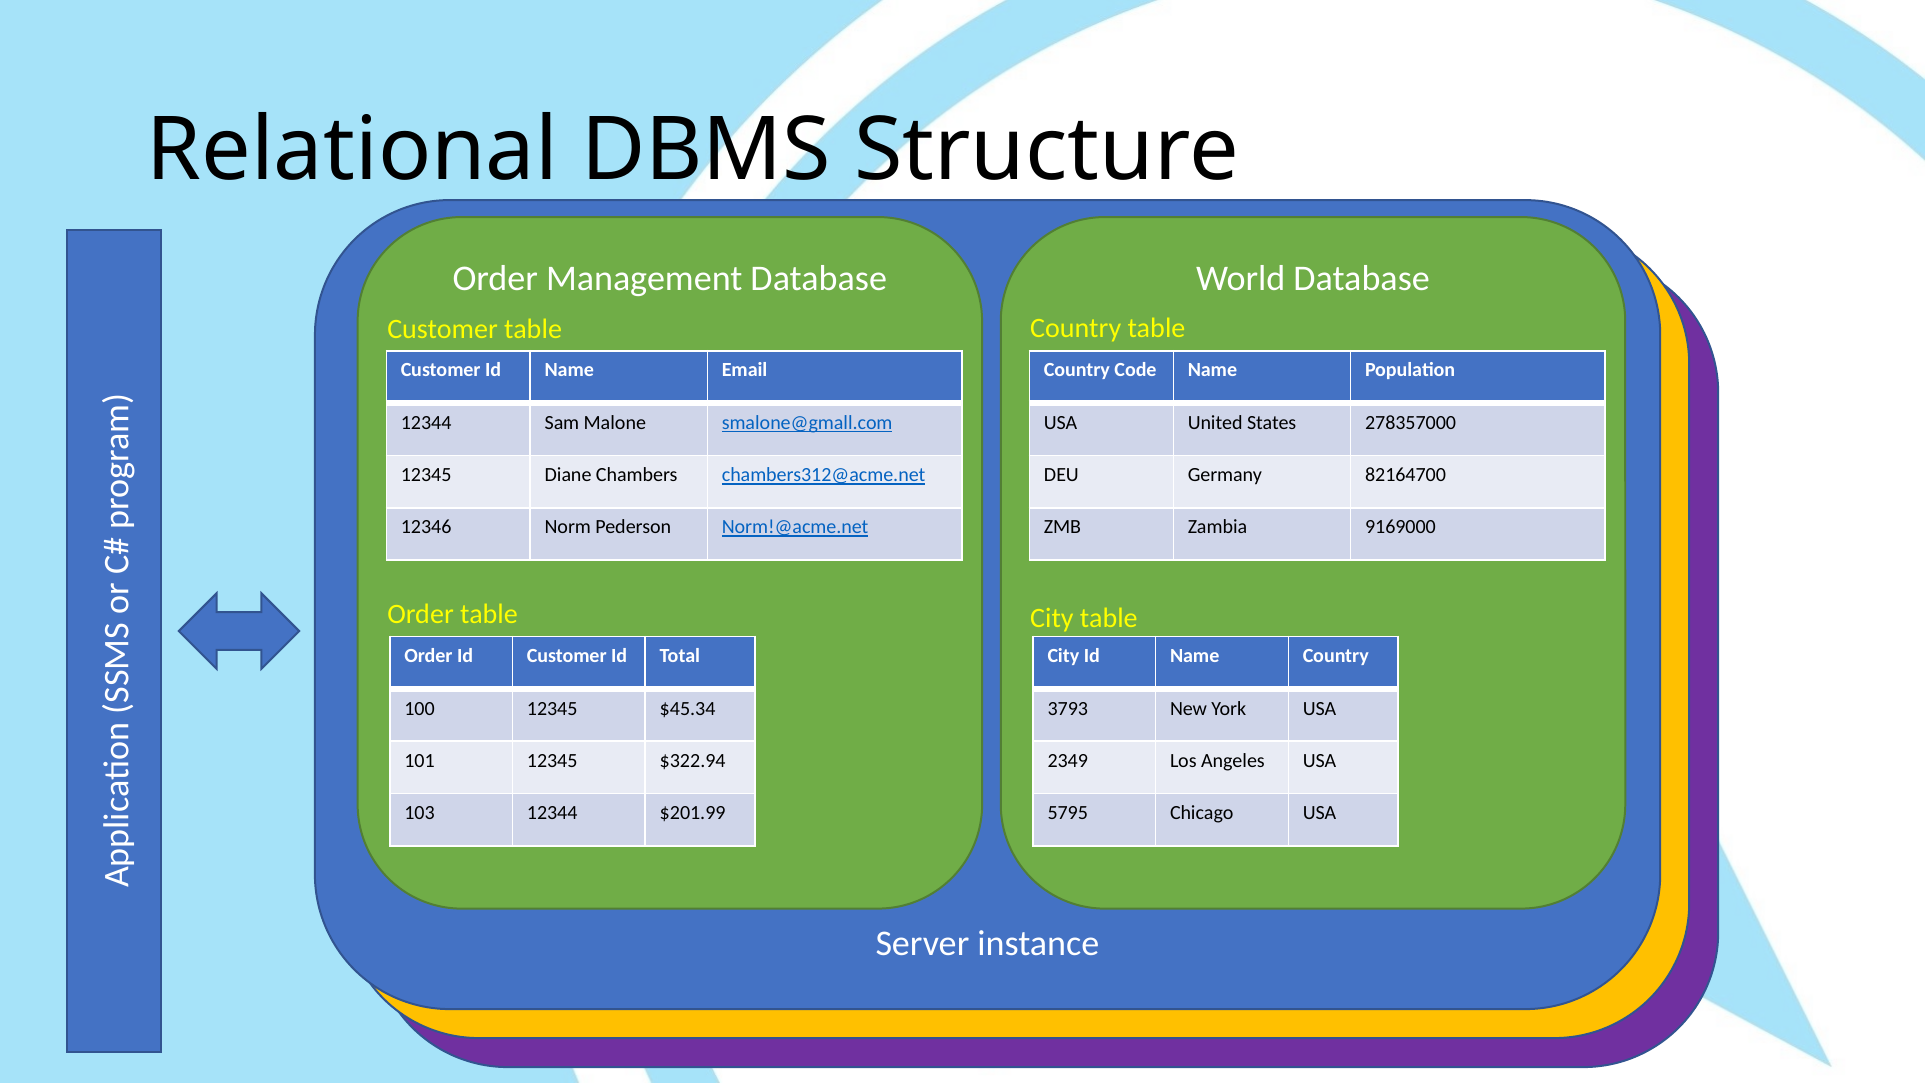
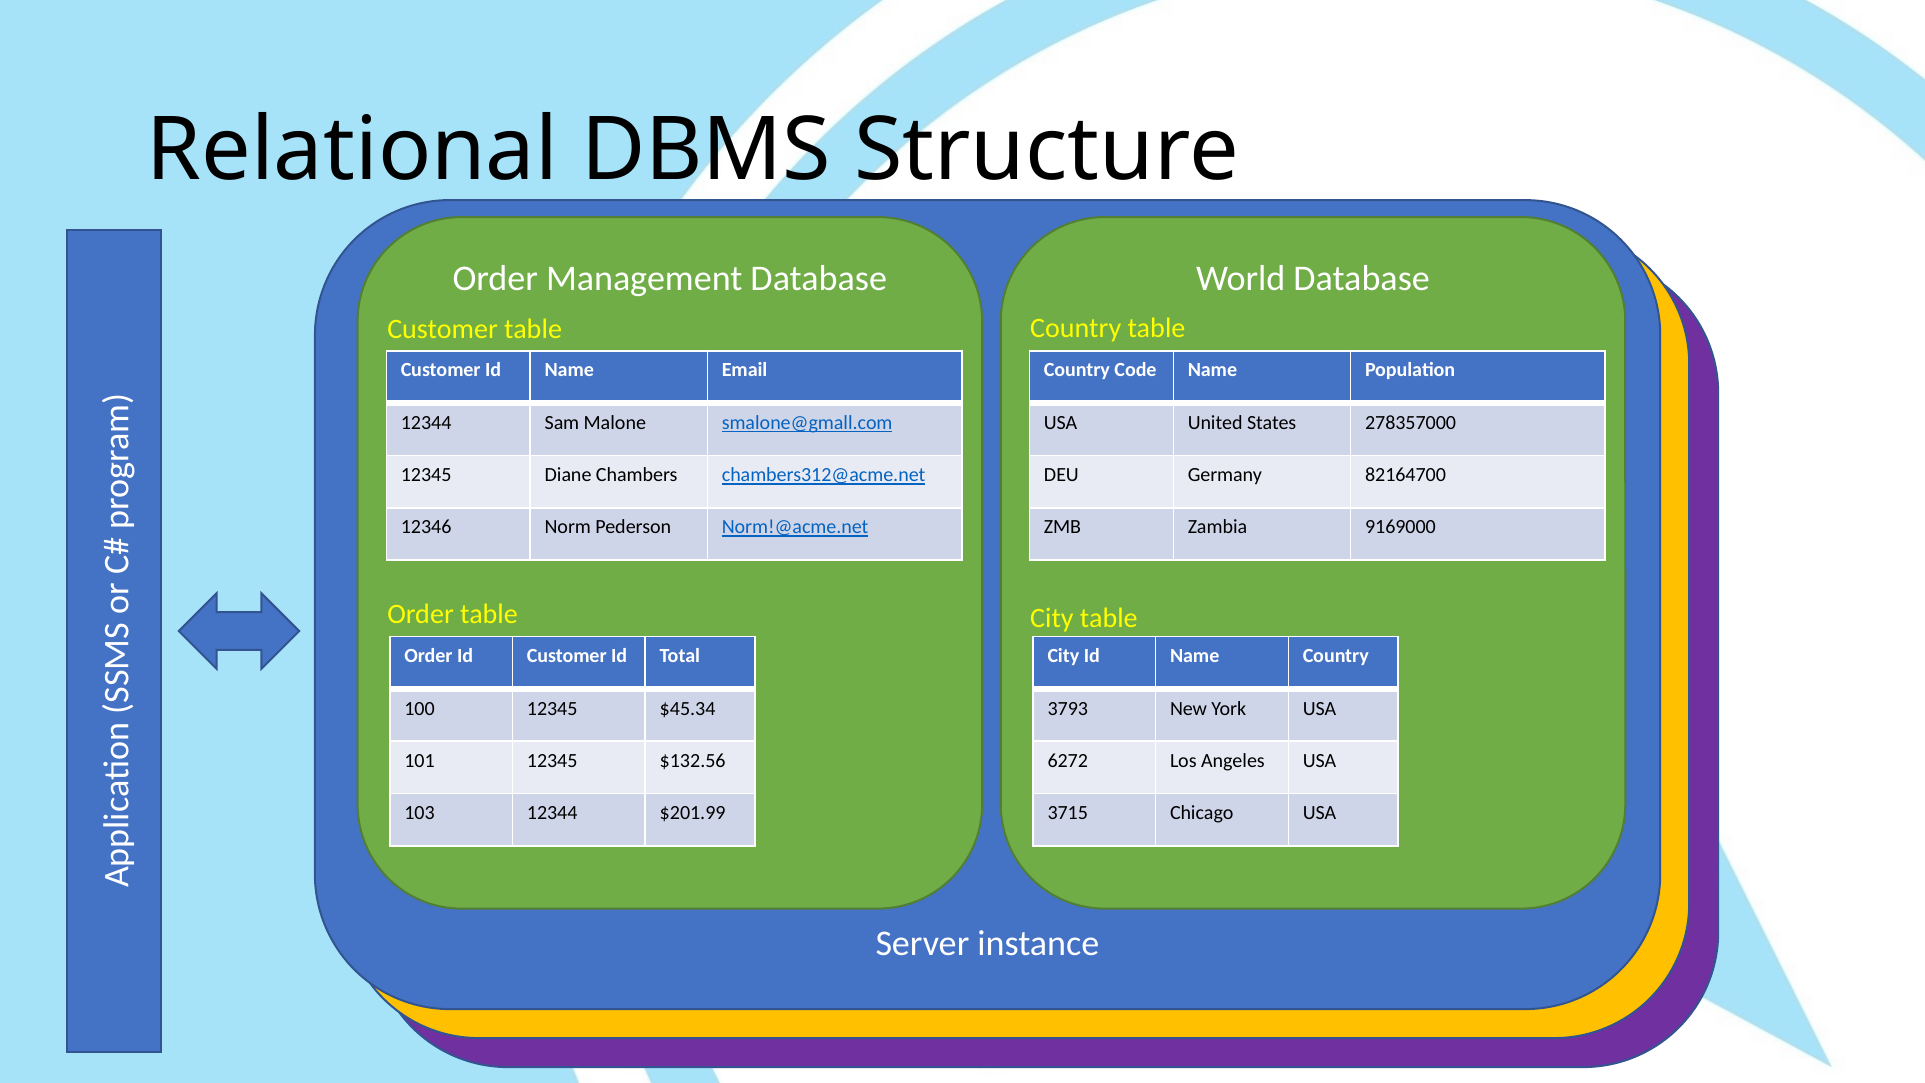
$322.94: $322.94 -> $132.56
2349: 2349 -> 6272
5795: 5795 -> 3715
